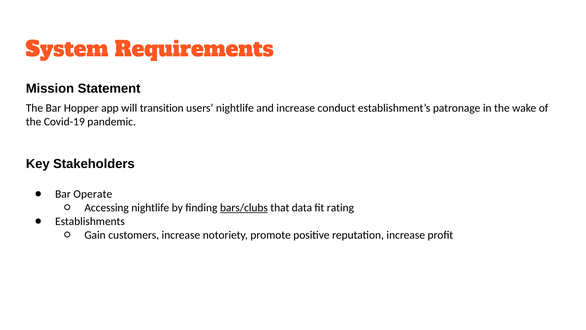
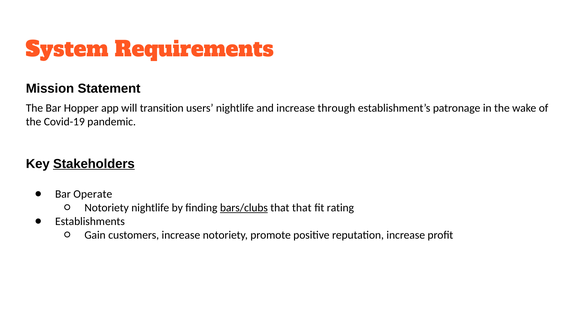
conduct: conduct -> through
Stakeholders underline: none -> present
Accessing at (107, 207): Accessing -> Notoriety
that data: data -> that
